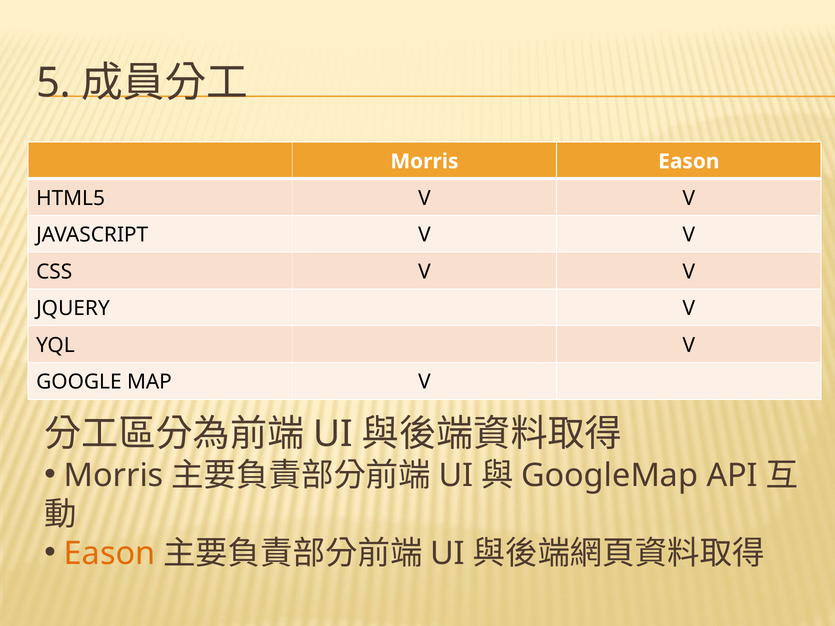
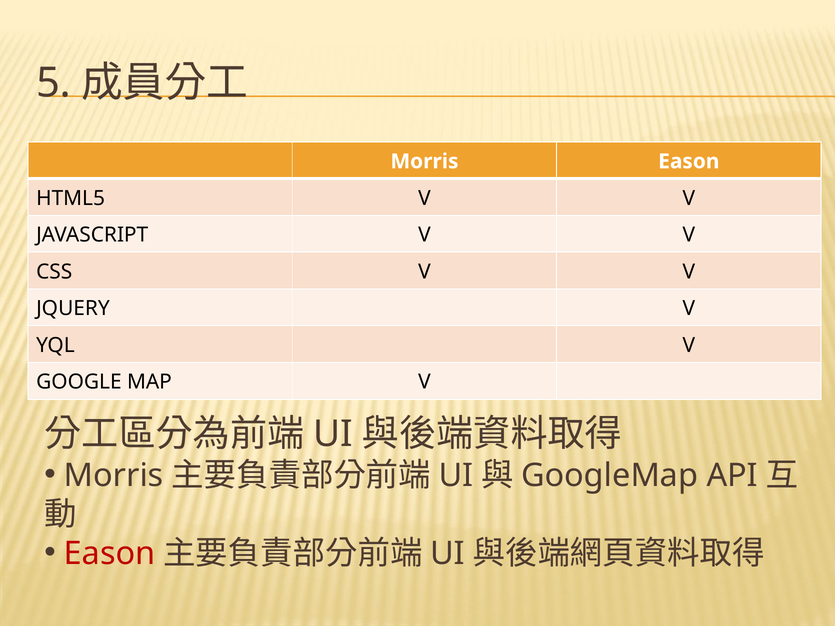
Eason at (110, 554) colour: orange -> red
